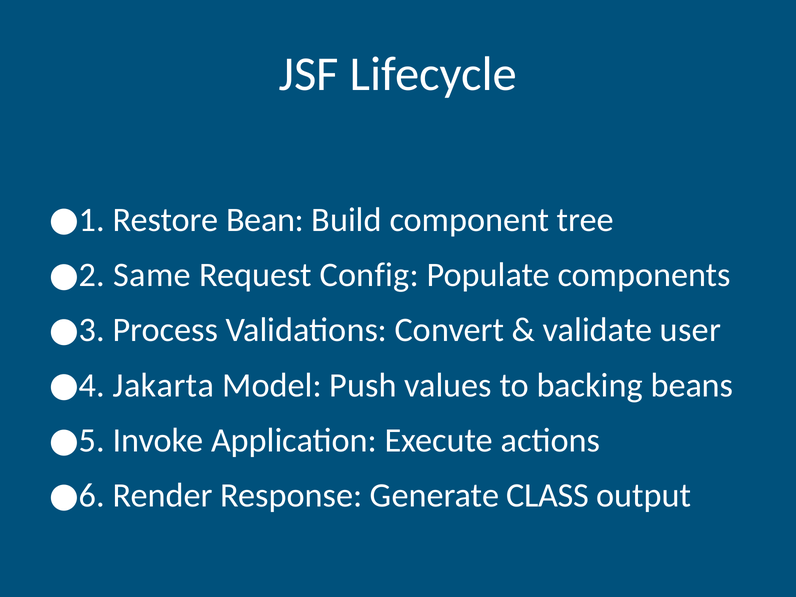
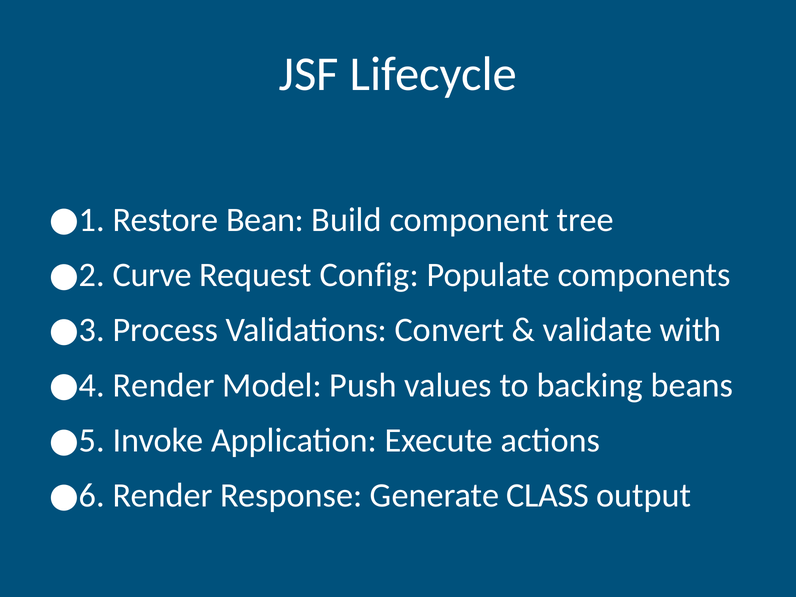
Same: Same -> Curve
user: user -> with
Jakarta at (163, 385): Jakarta -> Render
